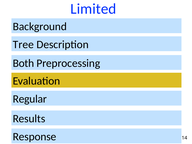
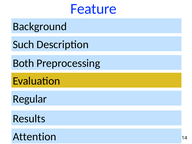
Limited: Limited -> Feature
Tree: Tree -> Such
Response: Response -> Attention
